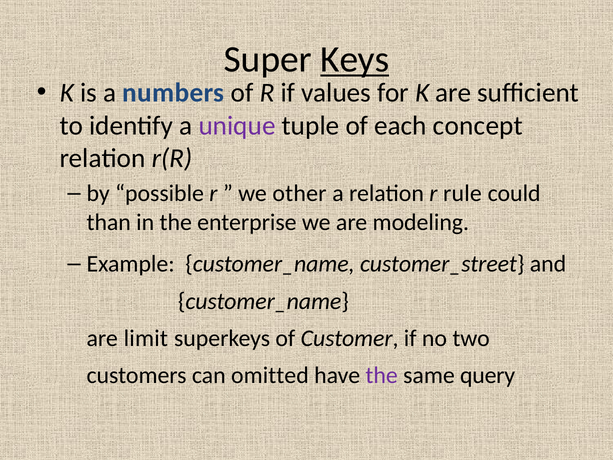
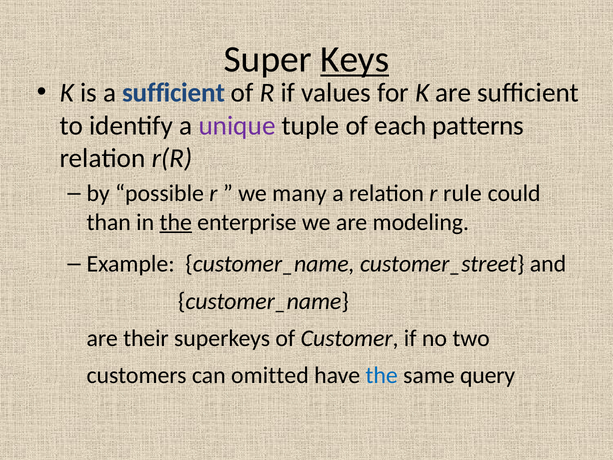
a numbers: numbers -> sufficient
concept: concept -> patterns
other: other -> many
the at (176, 222) underline: none -> present
limit: limit -> their
the at (382, 375) colour: purple -> blue
